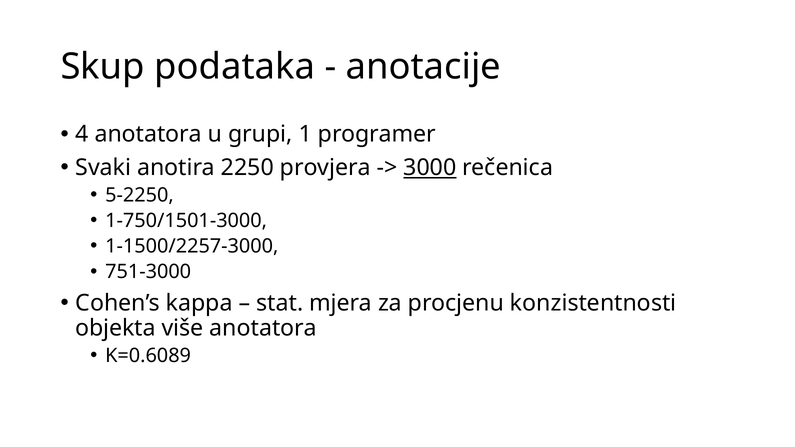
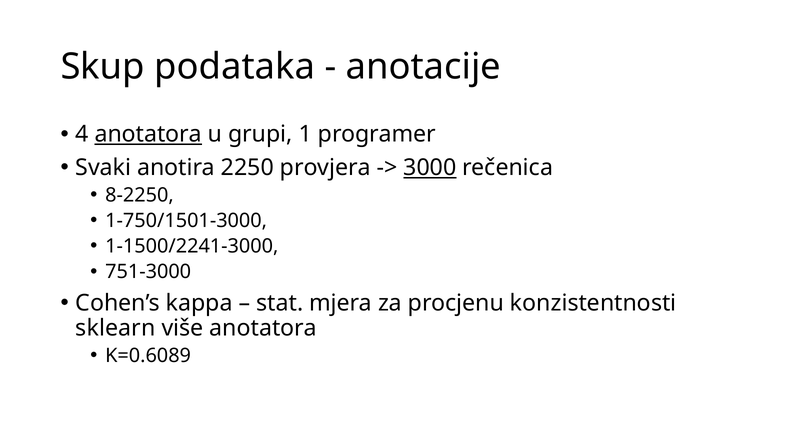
anotatora at (148, 134) underline: none -> present
5-2250: 5-2250 -> 8-2250
1-1500/2257-3000: 1-1500/2257-3000 -> 1-1500/2241-3000
objekta: objekta -> sklearn
